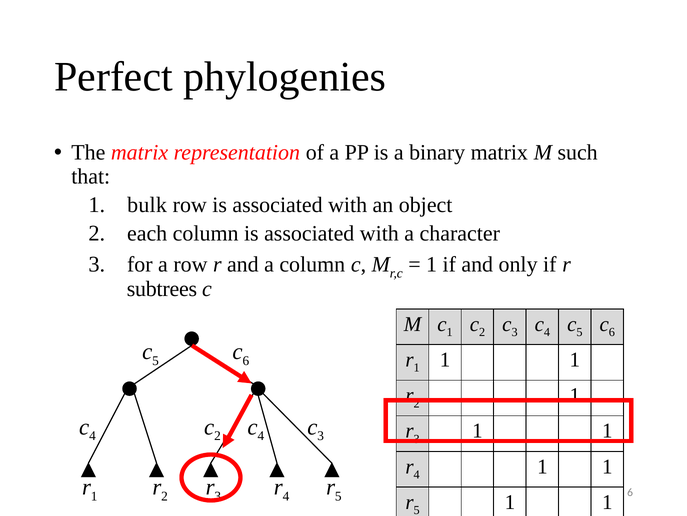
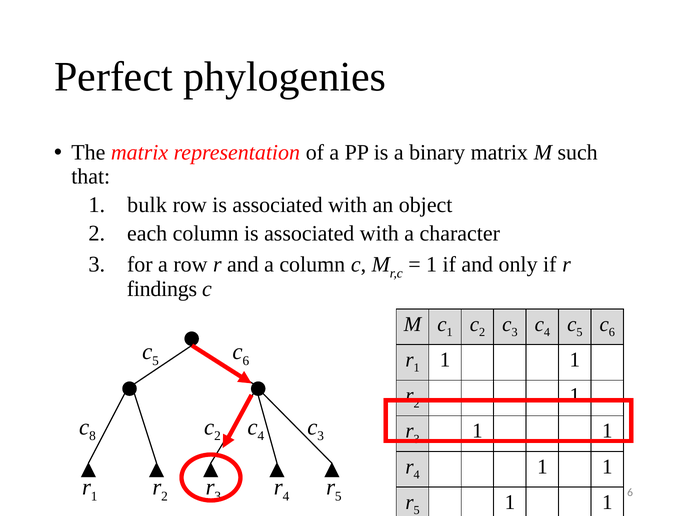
subtrees: subtrees -> findings
4 at (92, 435): 4 -> 8
